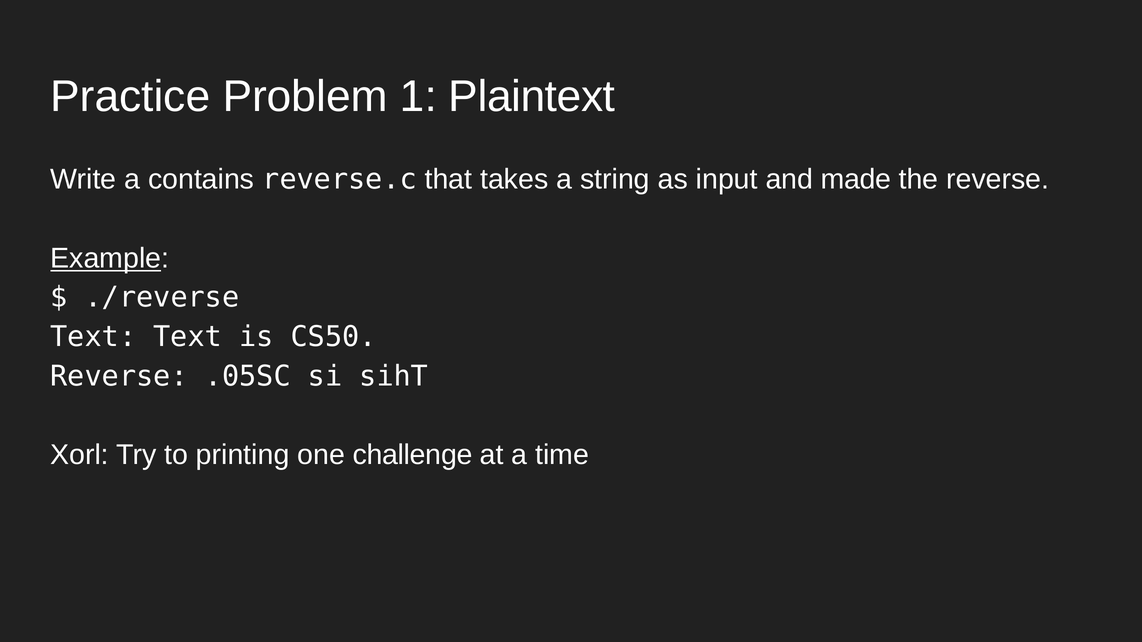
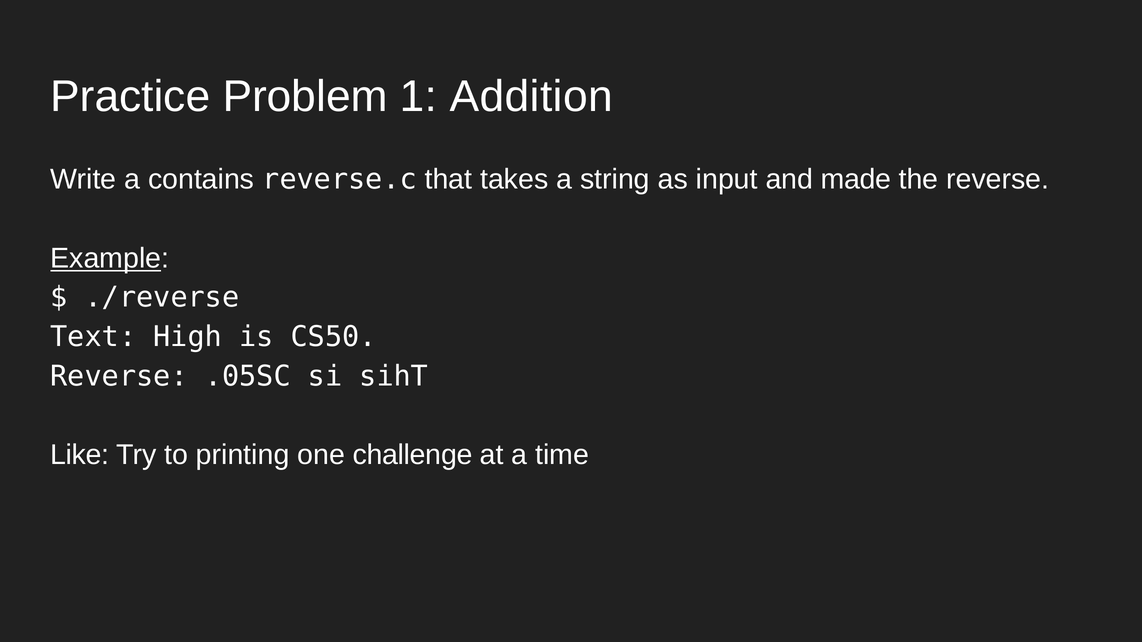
Plaintext: Plaintext -> Addition
Text Text: Text -> High
Xorl: Xorl -> Like
